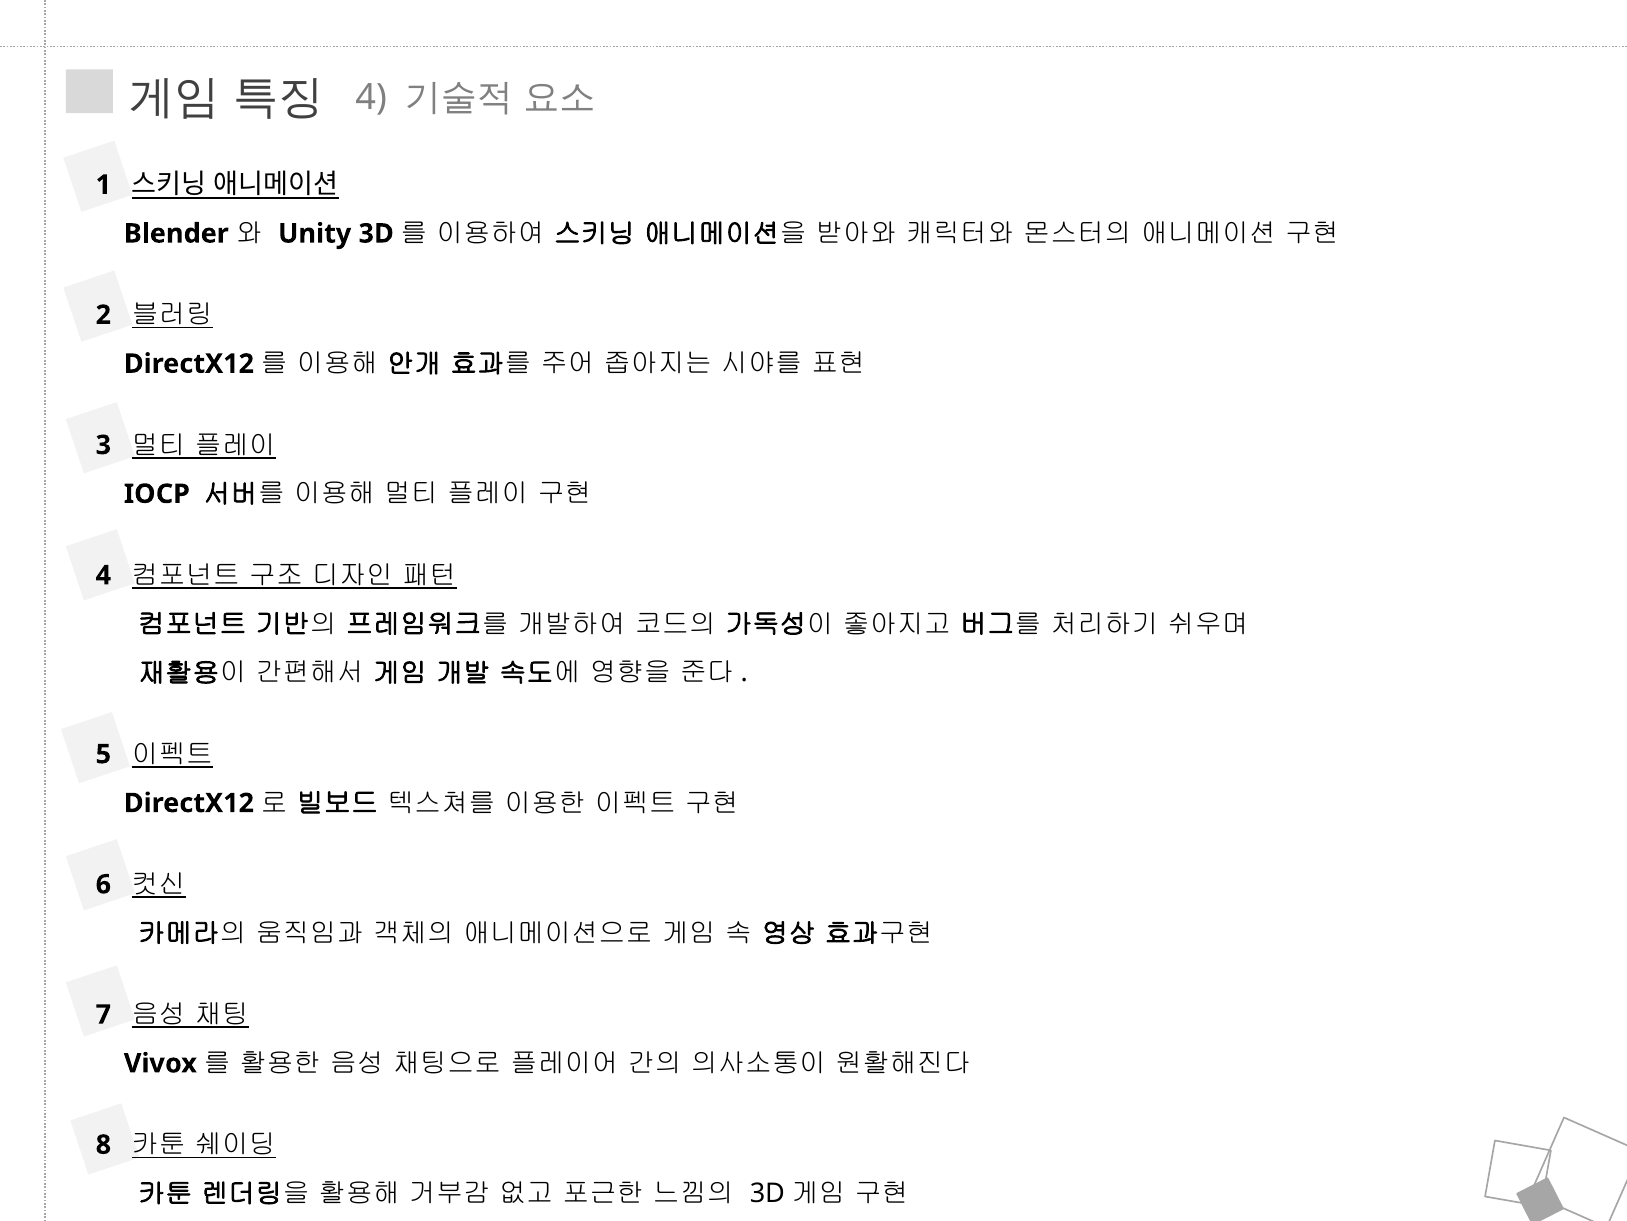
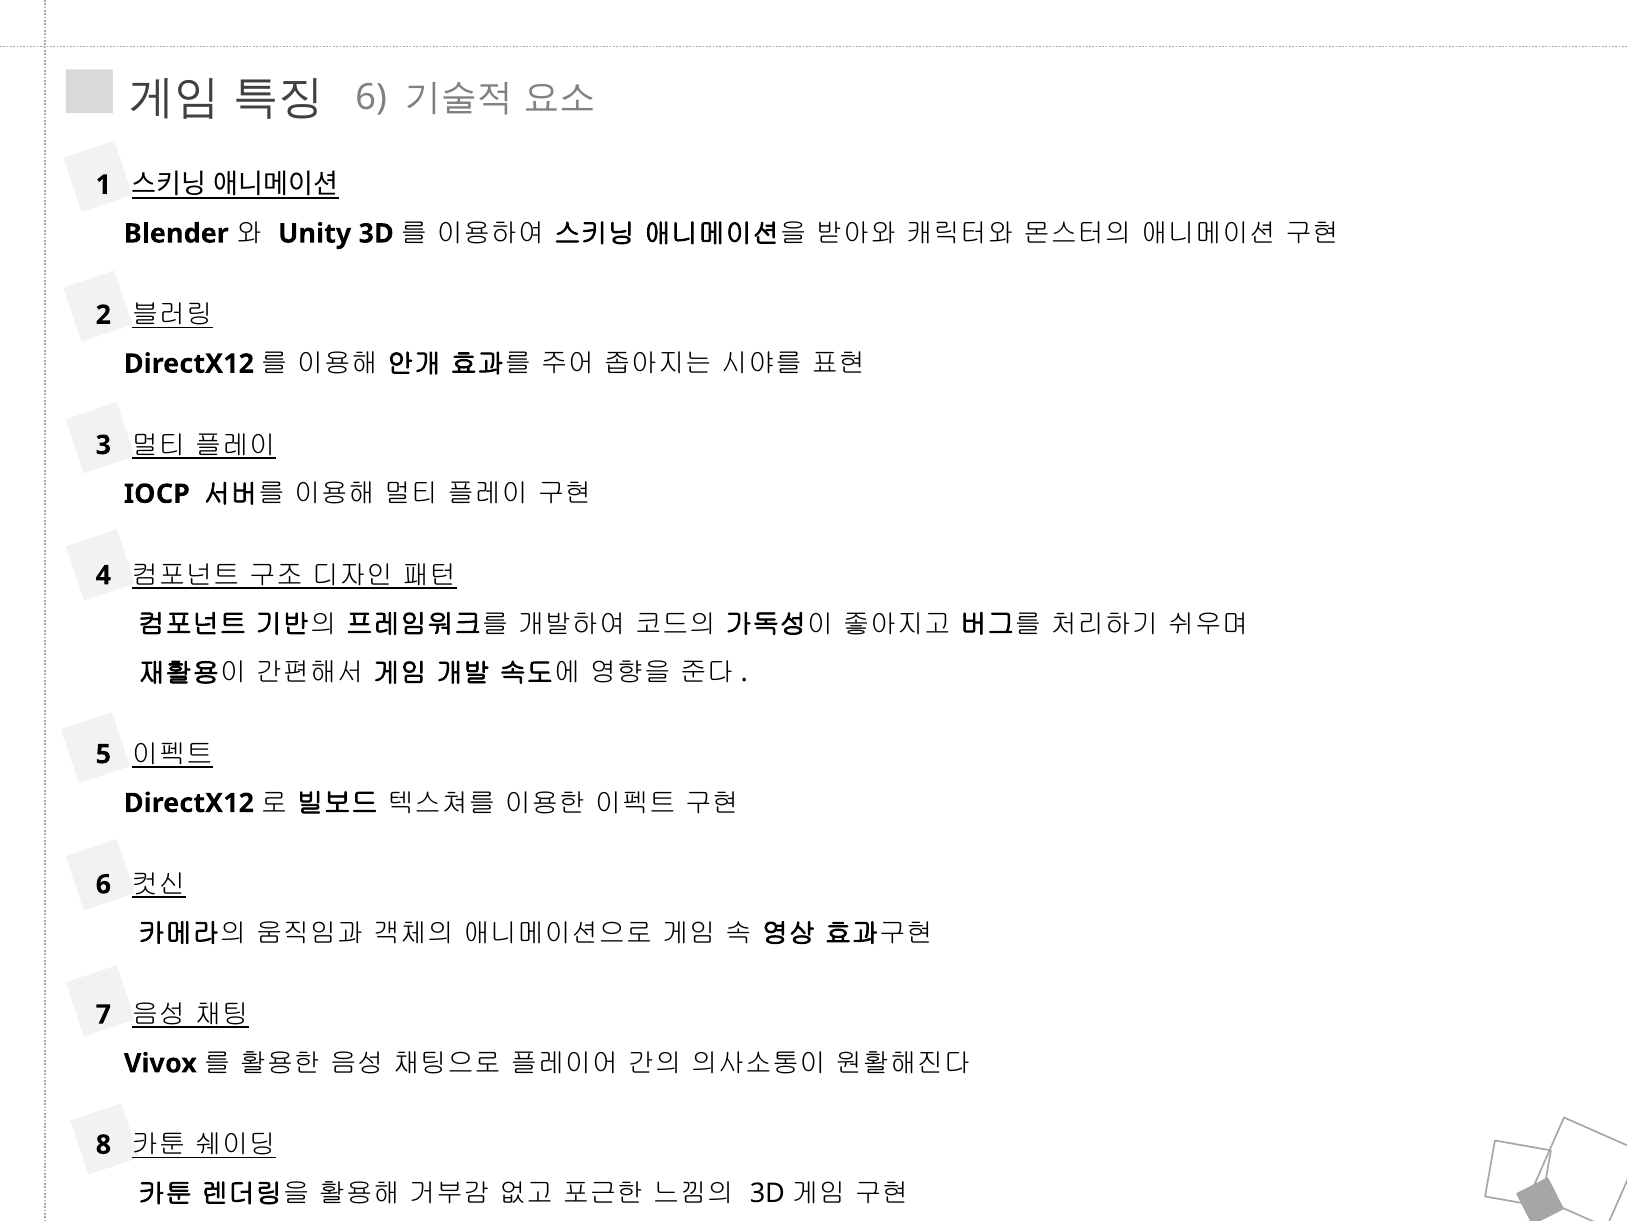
4 at (371, 97): 4 -> 6
